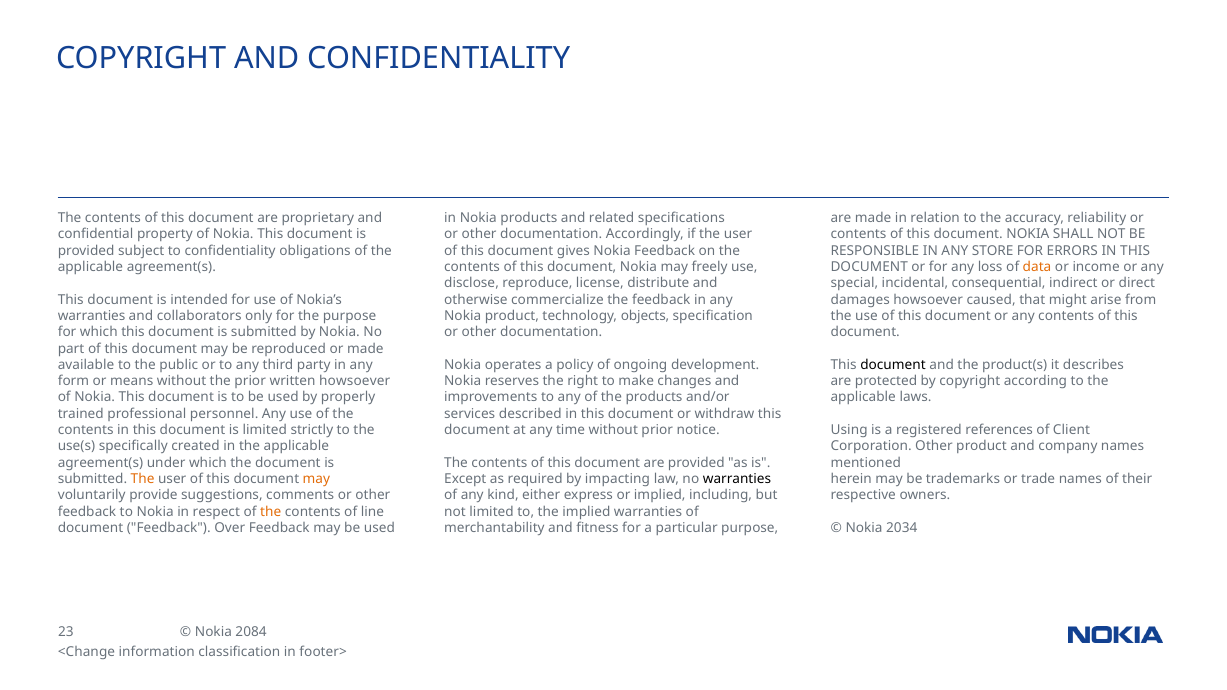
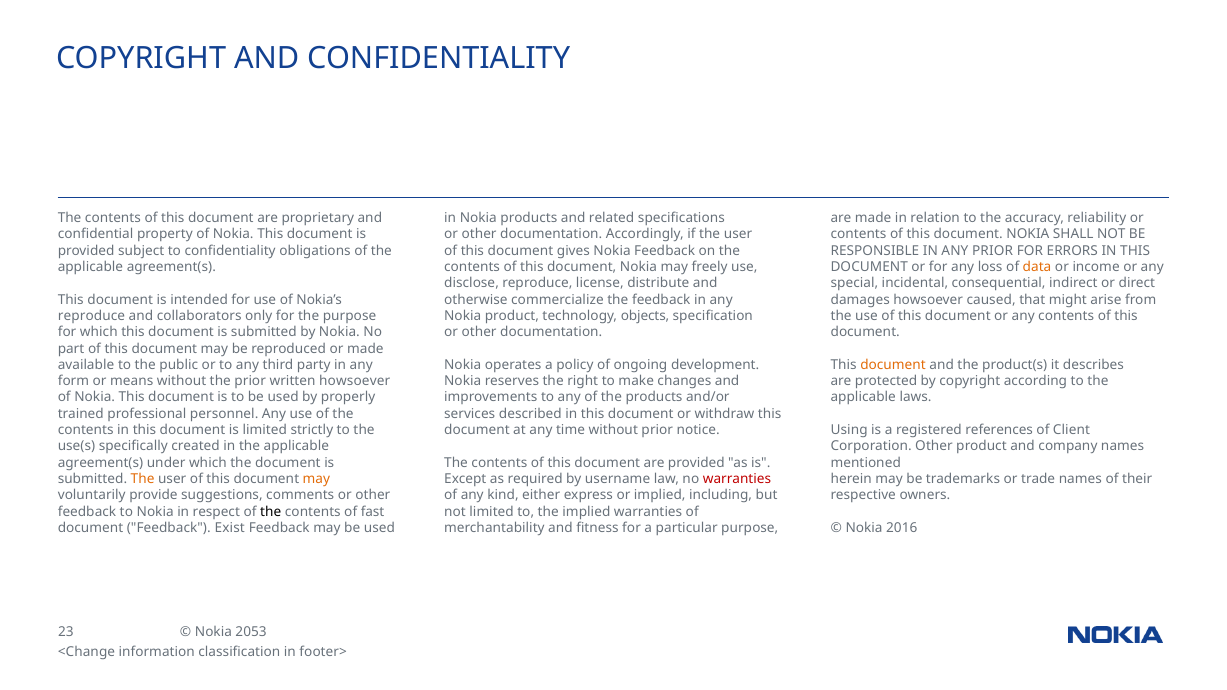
ANY STORE: STORE -> PRIOR
warranties at (92, 316): warranties -> reproduce
document at (893, 365) colour: black -> orange
impacting: impacting -> username
warranties at (737, 479) colour: black -> red
the at (271, 512) colour: orange -> black
line: line -> fast
Over: Over -> Exist
2034: 2034 -> 2016
2084: 2084 -> 2053
